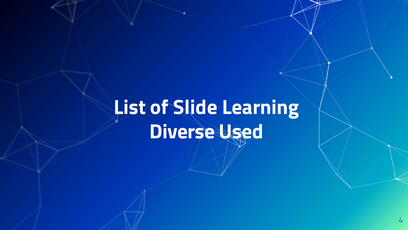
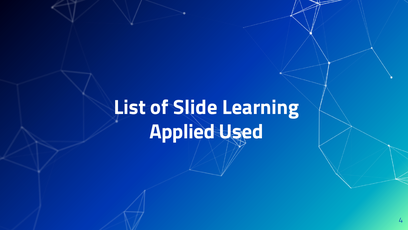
Diverse: Diverse -> Applied
